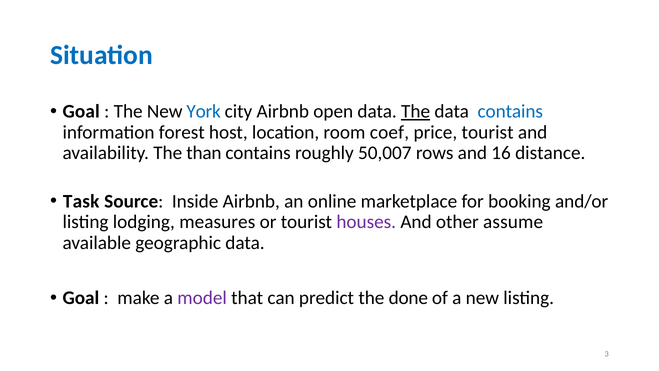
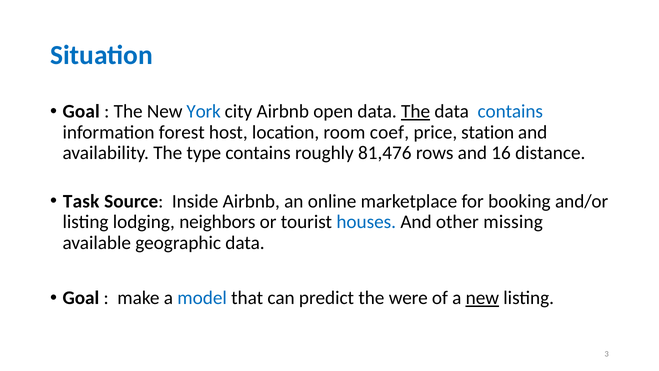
price tourist: tourist -> station
than: than -> type
50,007: 50,007 -> 81,476
measures: measures -> neighbors
houses colour: purple -> blue
assume: assume -> missing
model colour: purple -> blue
done: done -> were
new at (482, 298) underline: none -> present
